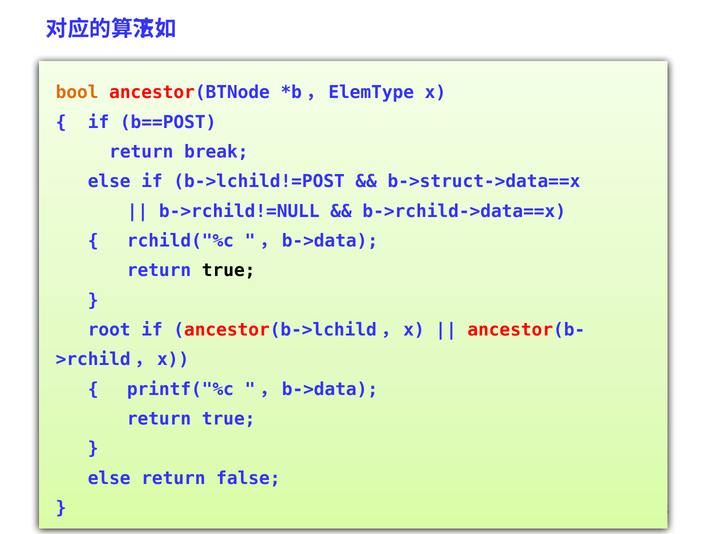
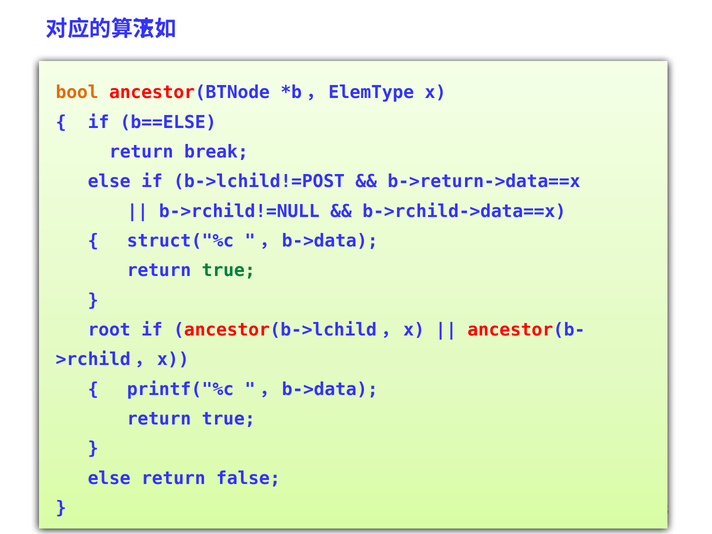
b==POST: b==POST -> b==ELSE
b->struct->data==x: b->struct->data==x -> b->return->data==x
rchild("%c: rchild("%c -> struct("%c
true at (229, 271) colour: black -> green
